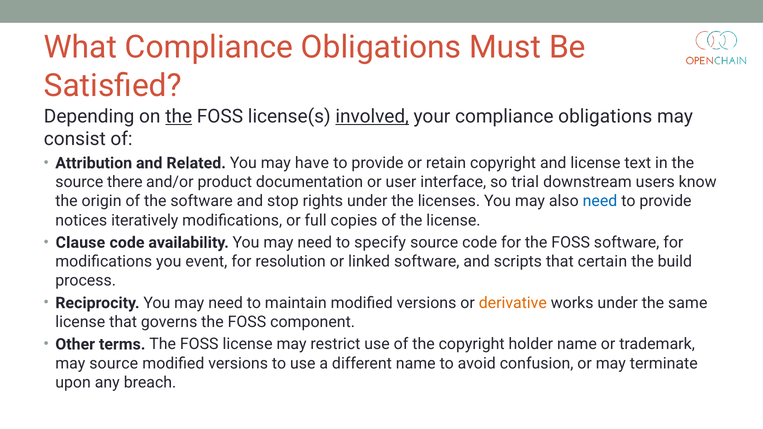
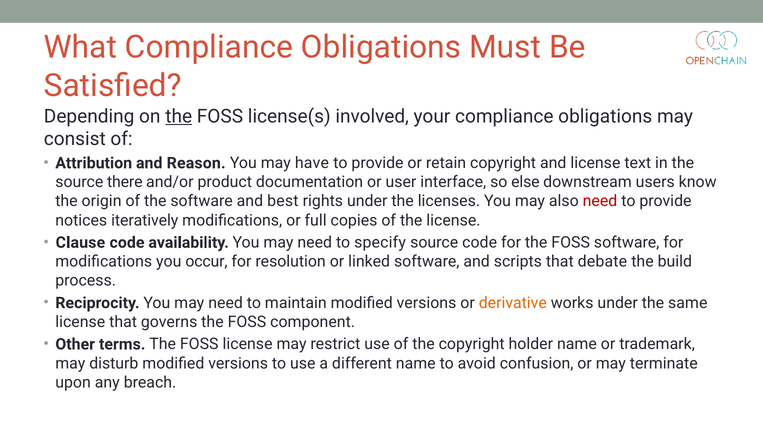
involved underline: present -> none
Related: Related -> Reason
trial: trial -> else
stop: stop -> best
need at (600, 201) colour: blue -> red
event: event -> occur
certain: certain -> debate
may source: source -> disturb
